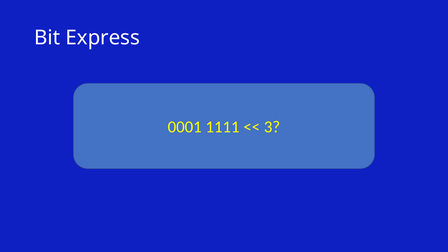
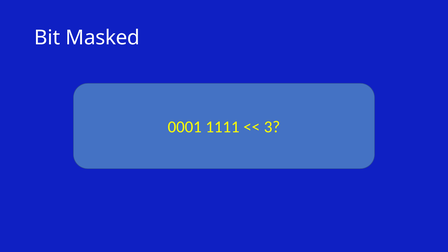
Express: Express -> Masked
